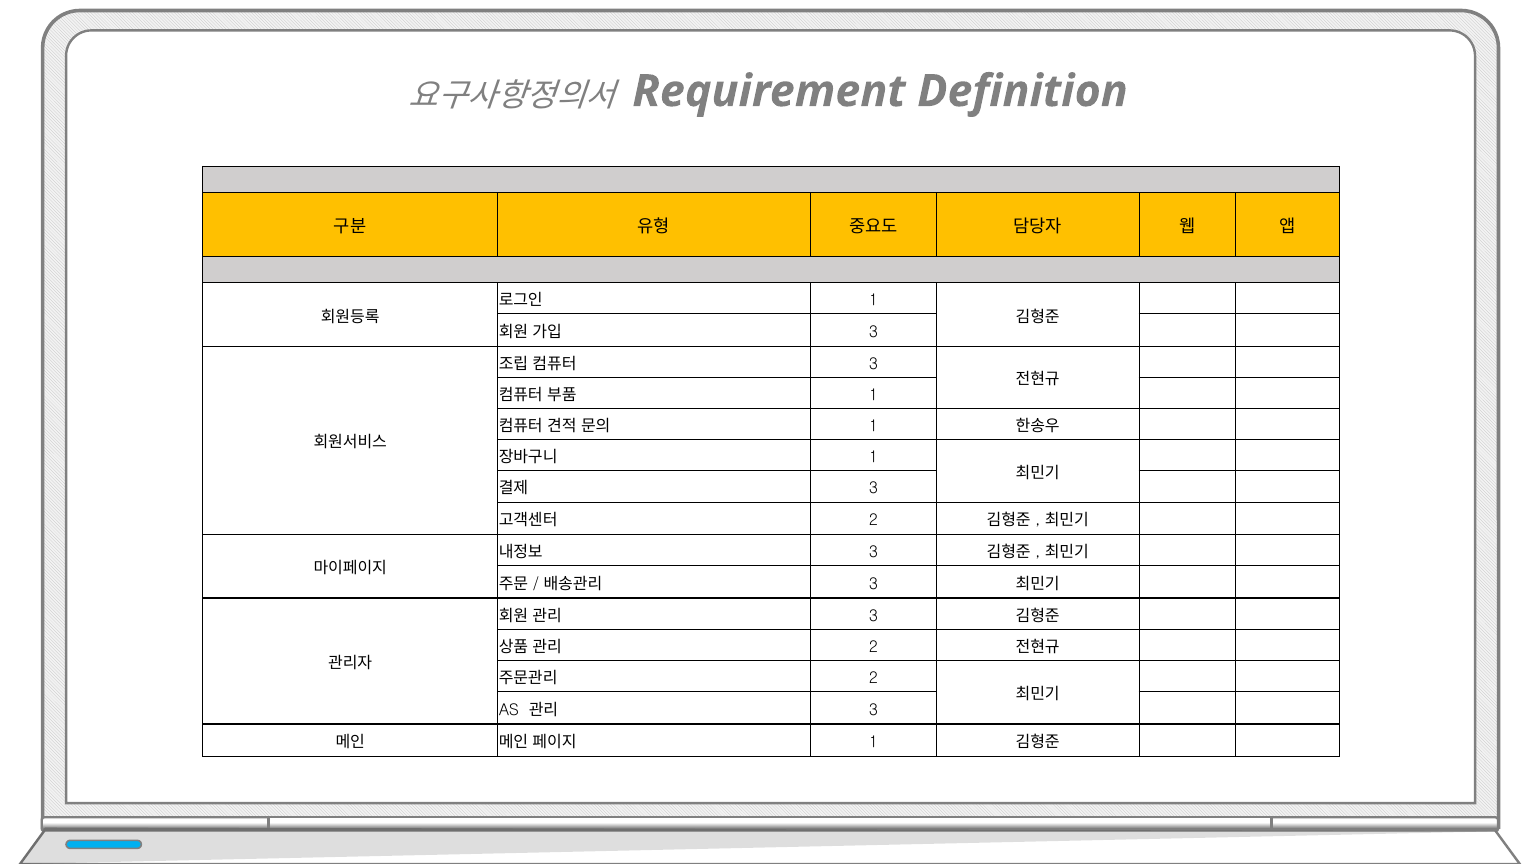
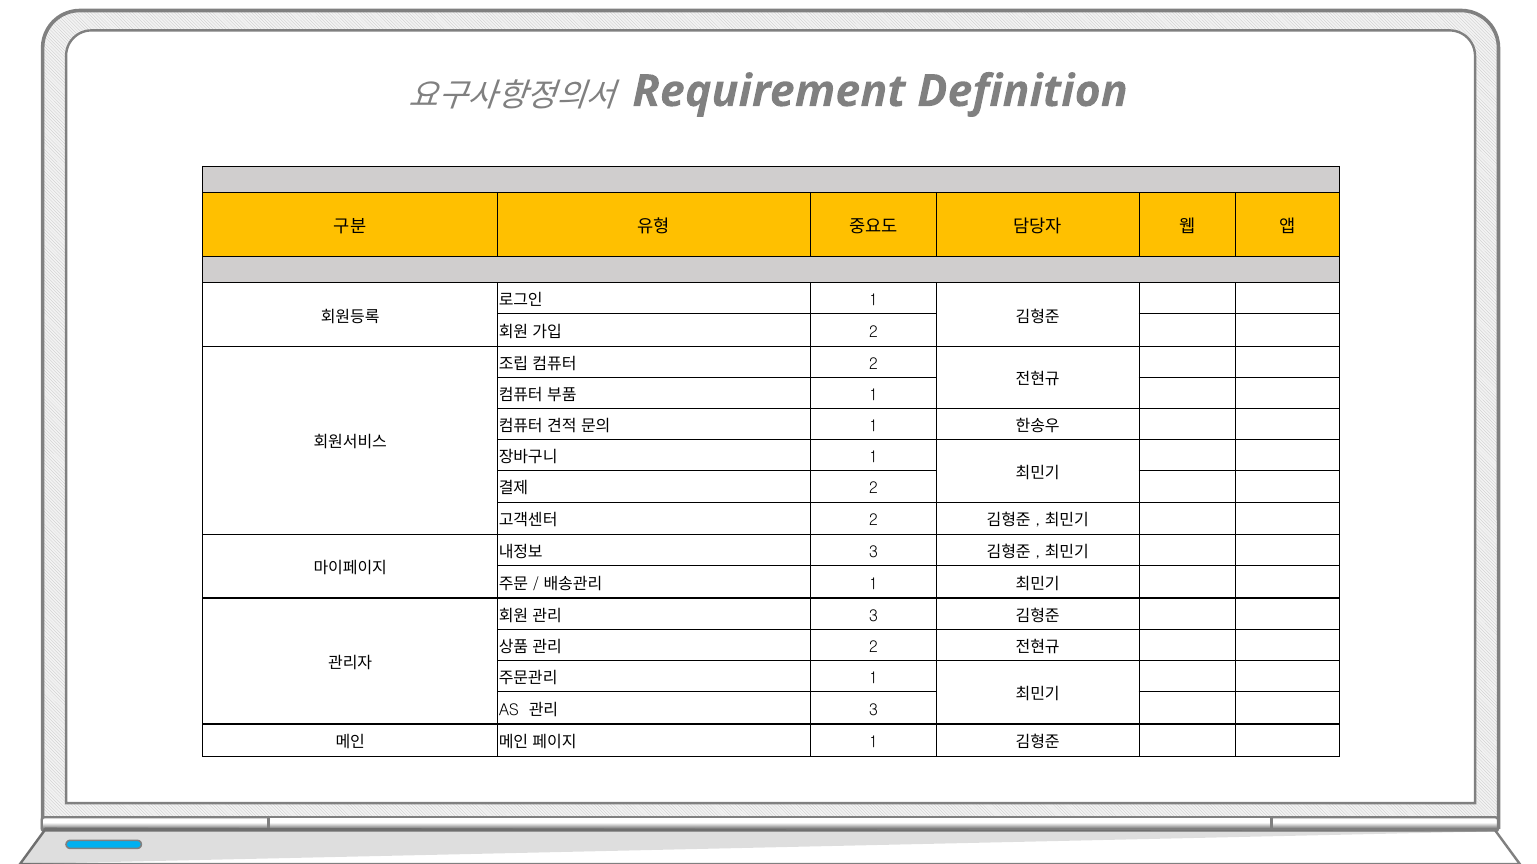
3 at (874, 332): 3 -> 2
3 at (874, 364): 3 -> 2
3 at (874, 489): 3 -> 2
3 at (874, 584): 3 -> 1
2 at (874, 678): 2 -> 1
